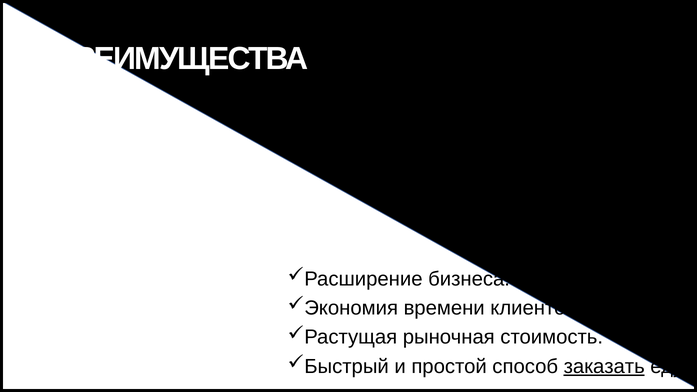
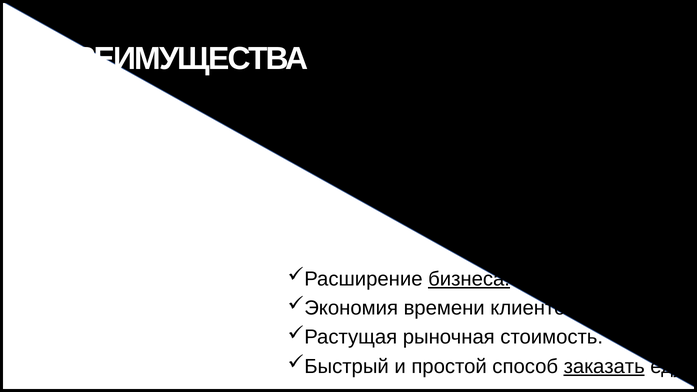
бизнеса underline: none -> present
